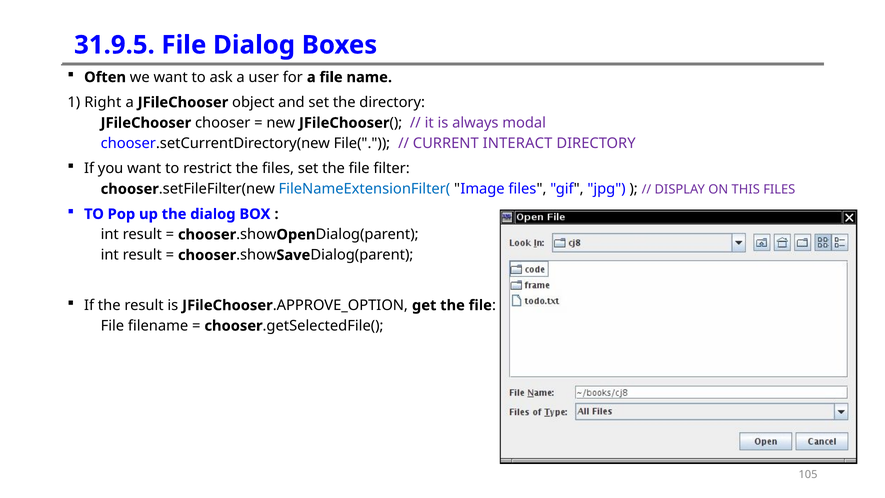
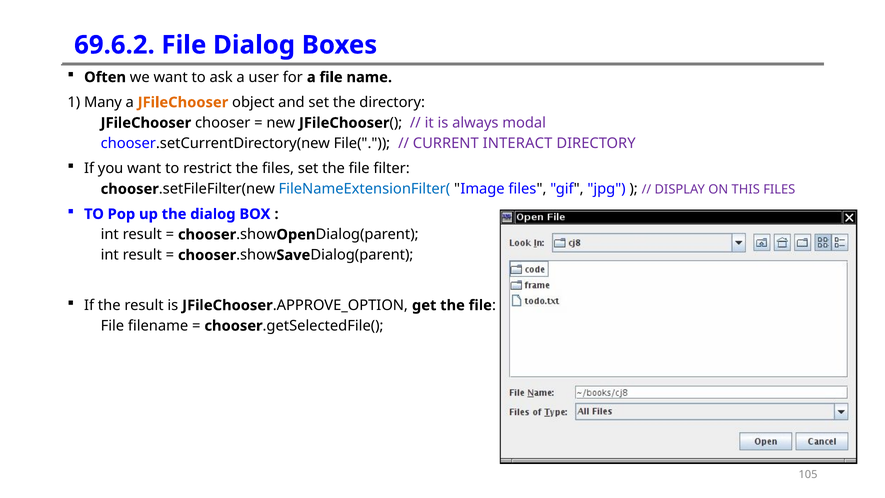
31.9.5: 31.9.5 -> 69.6.2
Right: Right -> Many
JFileChooser at (183, 102) colour: black -> orange
